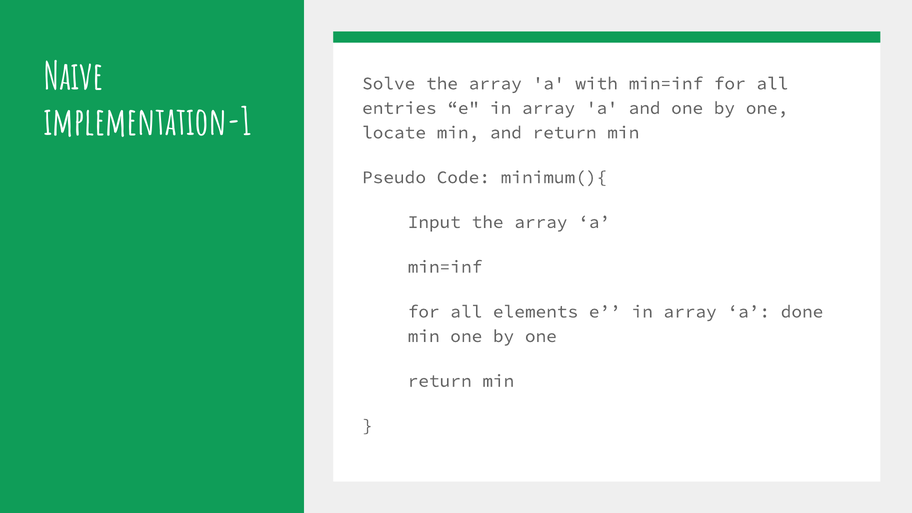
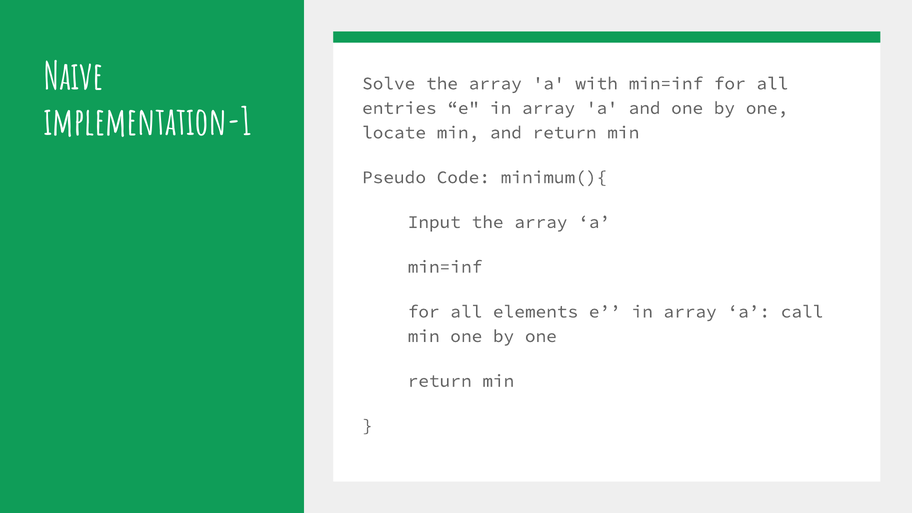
done: done -> call
